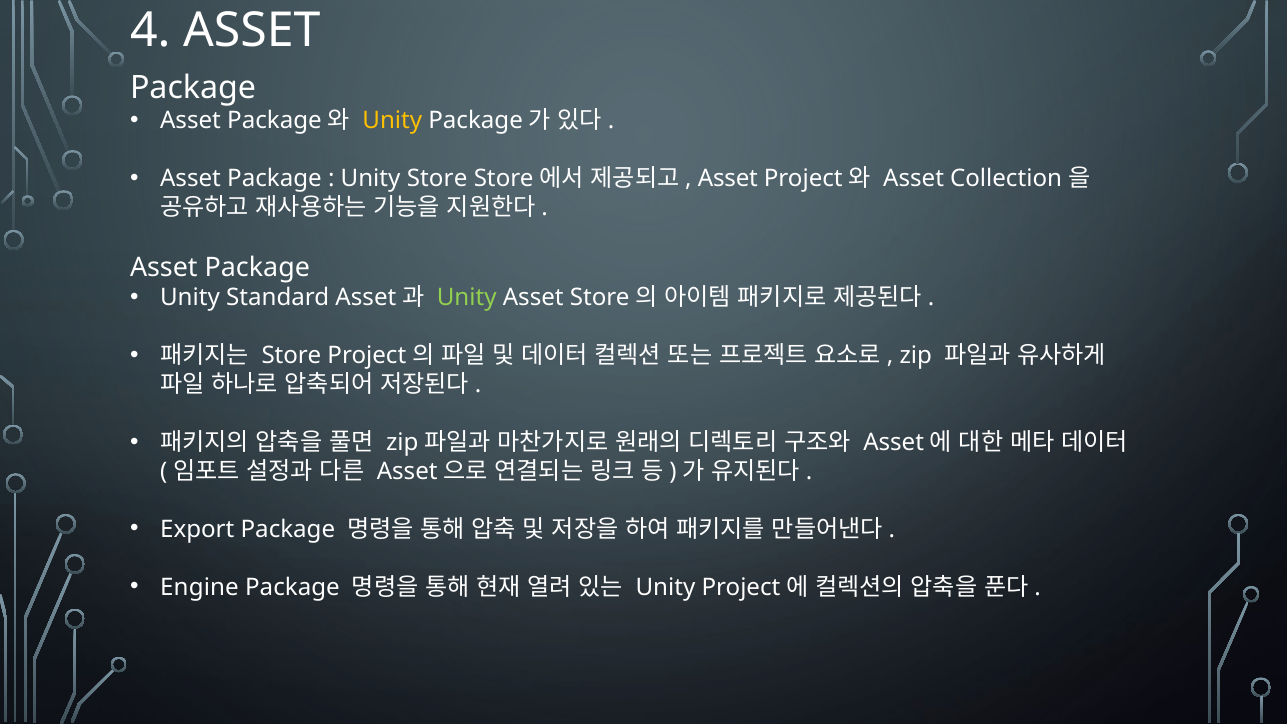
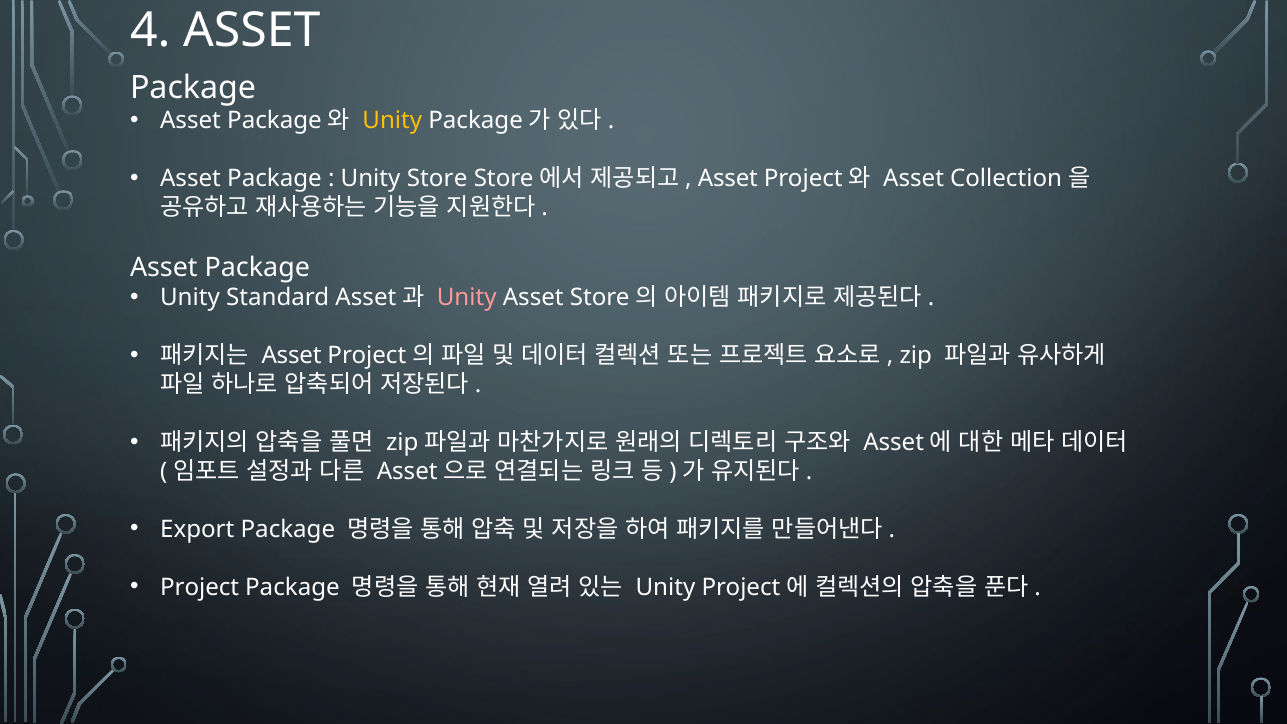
Unity at (467, 298) colour: light green -> pink
Store at (291, 356): Store -> Asset
Engine: Engine -> Project
